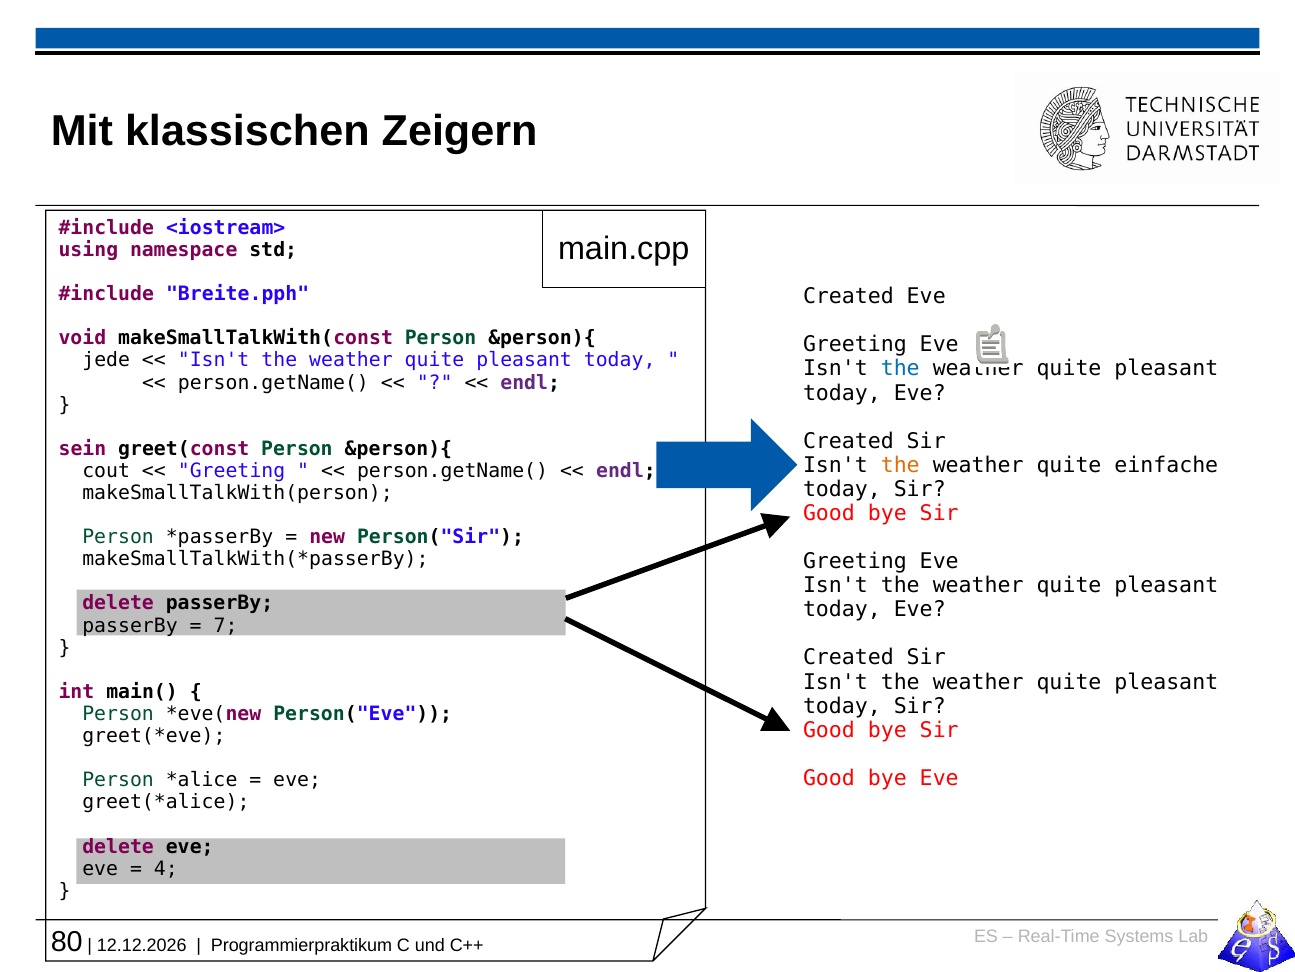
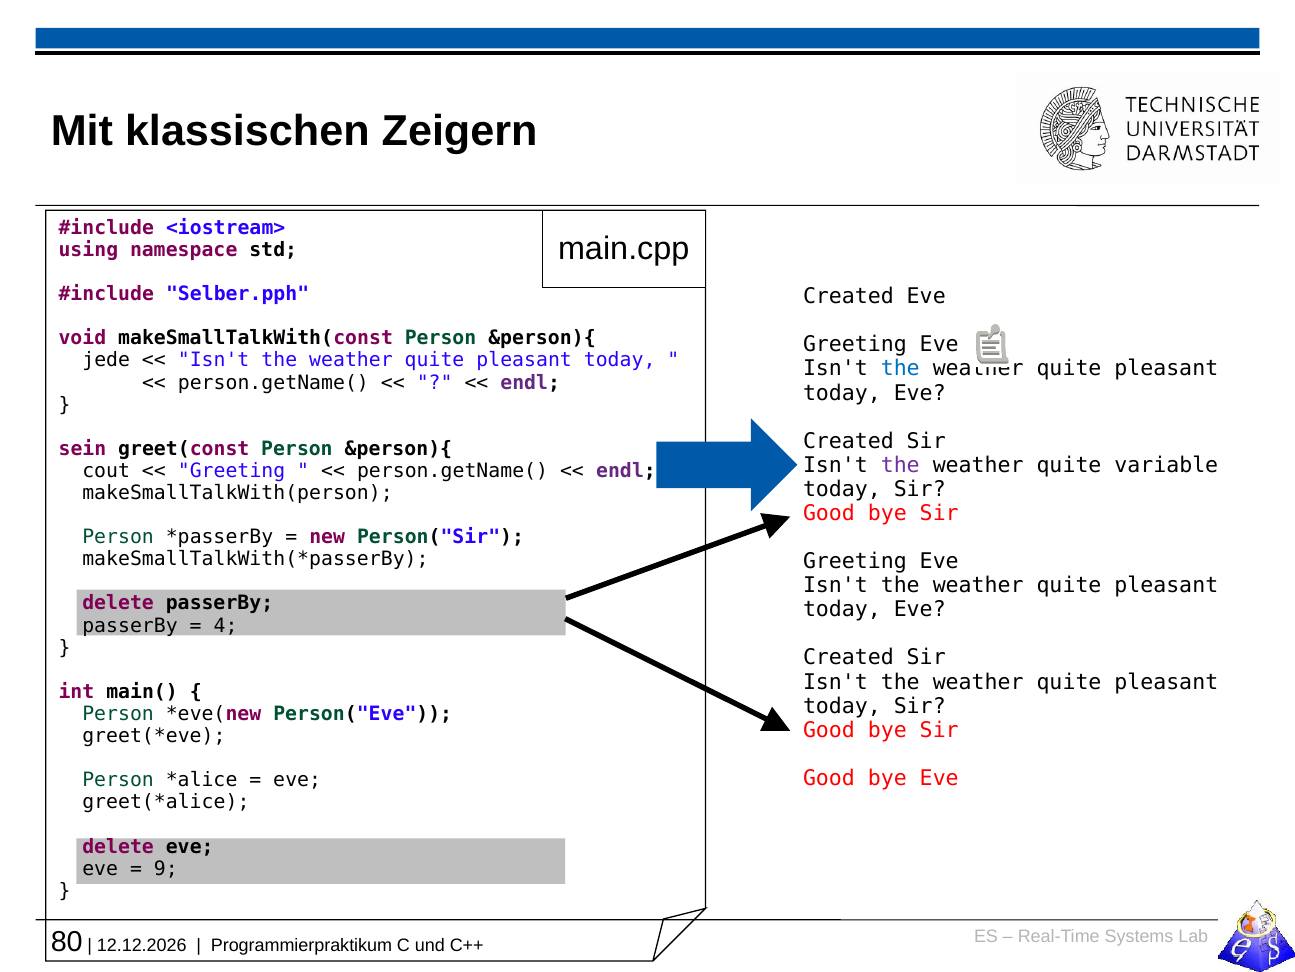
Breite.pph: Breite.pph -> Selber.pph
the at (900, 465) colour: orange -> purple
einfache: einfache -> variable
7: 7 -> 4
4: 4 -> 9
